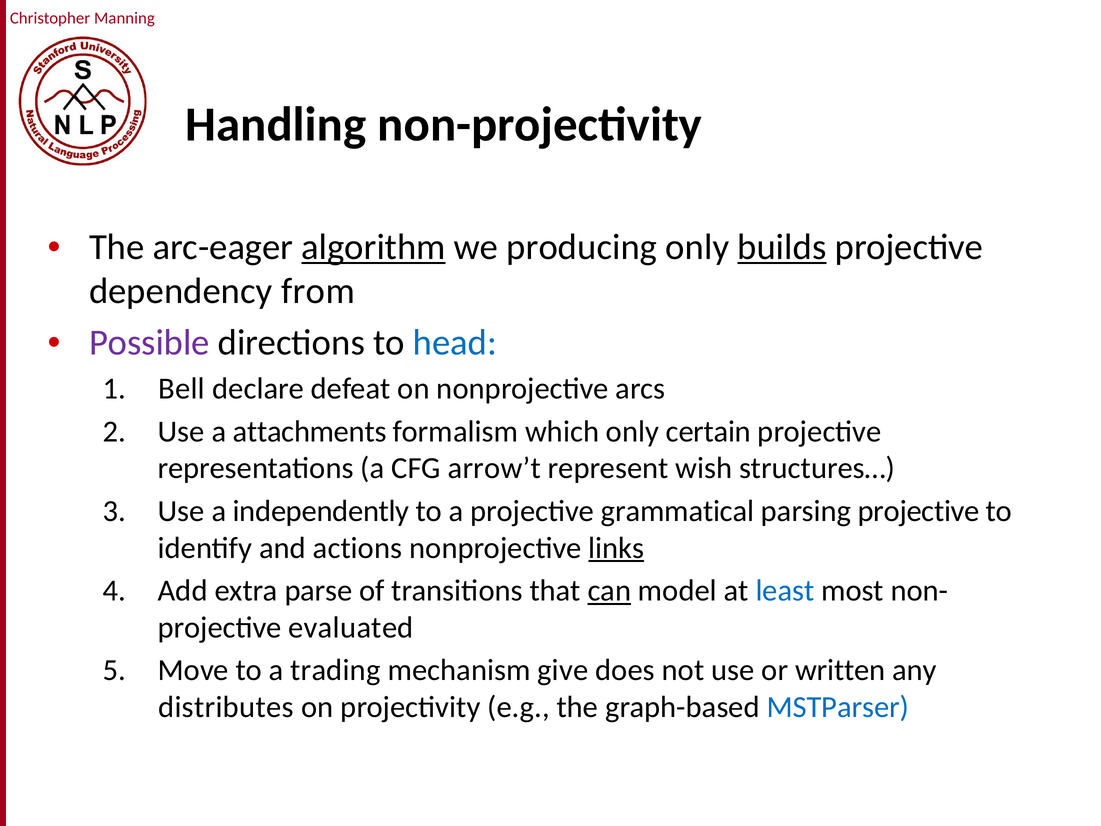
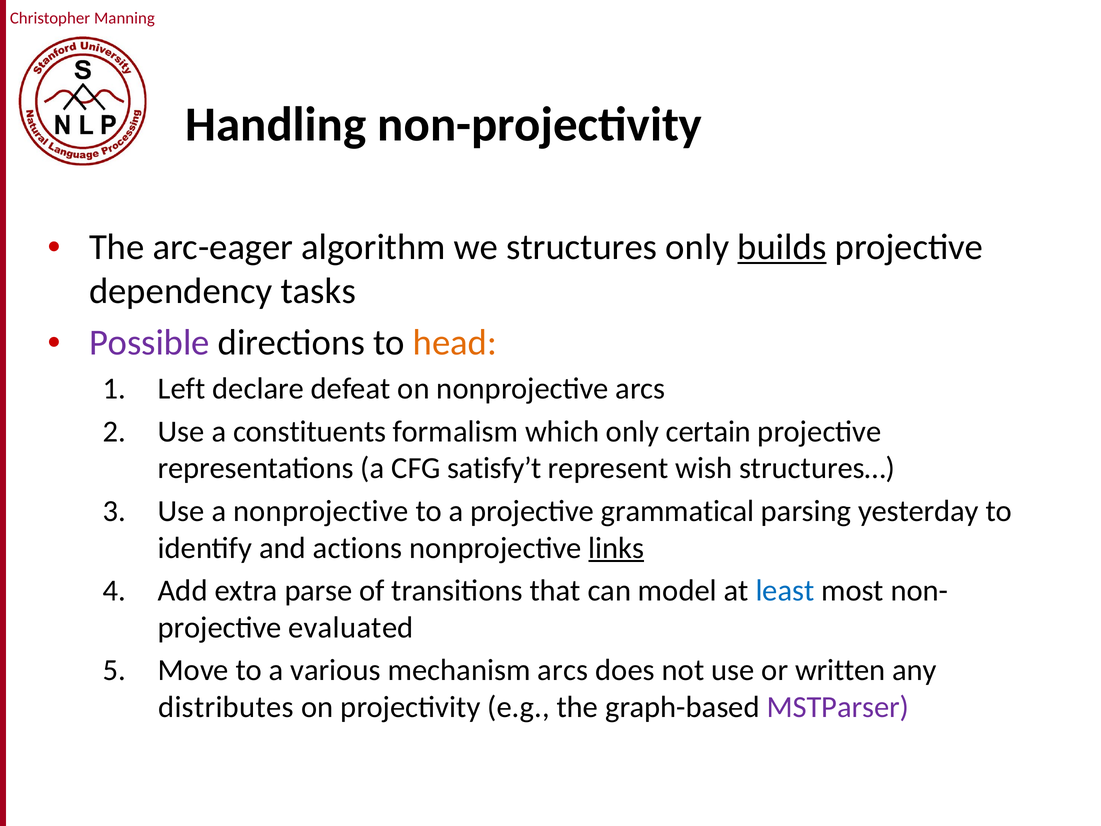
algorithm underline: present -> none
producing: producing -> structures
from: from -> tasks
head colour: blue -> orange
Bell: Bell -> Left
attachments: attachments -> constituents
arrow’t: arrow’t -> satisfy’t
a independently: independently -> nonprojective
parsing projective: projective -> yesterday
can underline: present -> none
trading: trading -> various
mechanism give: give -> arcs
MSTParser colour: blue -> purple
